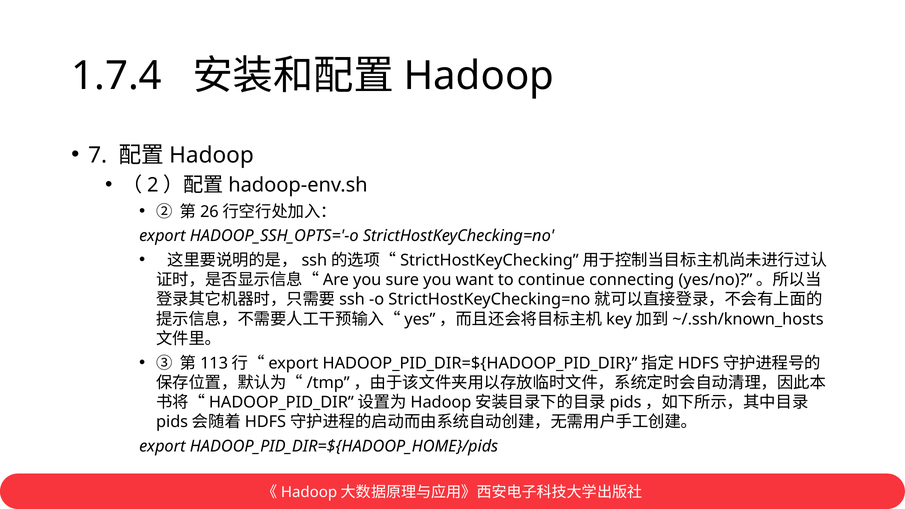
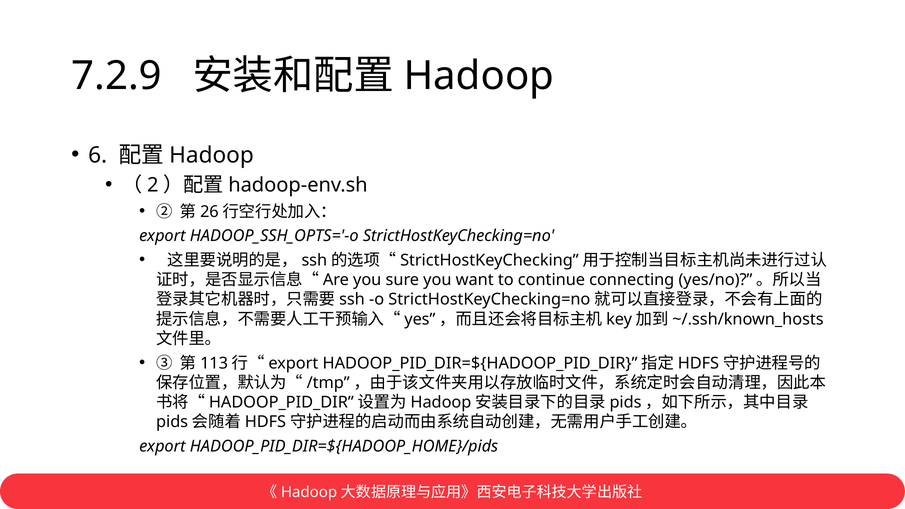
1.7.4: 1.7.4 -> 7.2.9
7: 7 -> 6
